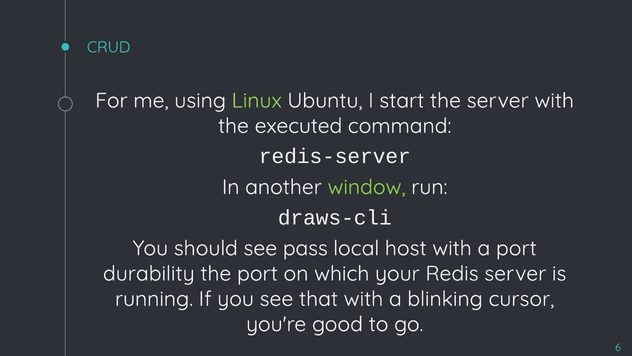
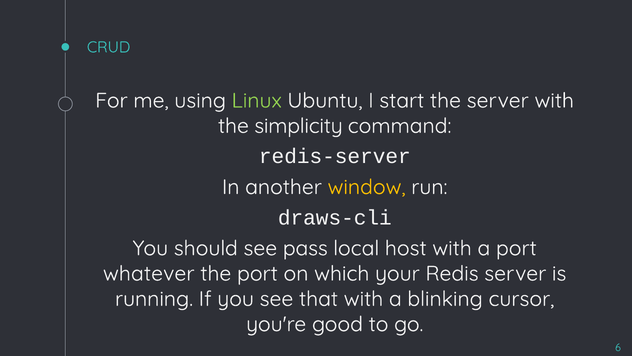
executed: executed -> simplicity
window colour: light green -> yellow
durability: durability -> whatever
